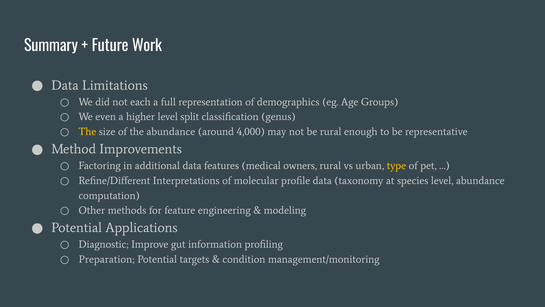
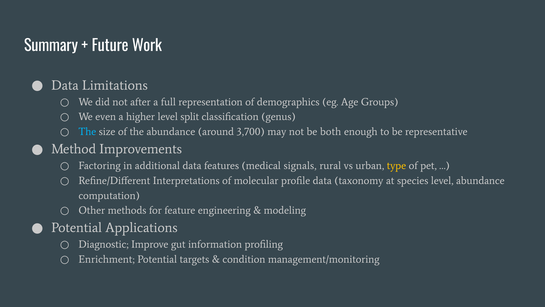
each: each -> after
The at (87, 132) colour: yellow -> light blue
4,000: 4,000 -> 3,700
be rural: rural -> both
owners: owners -> signals
Preparation: Preparation -> Enrichment
